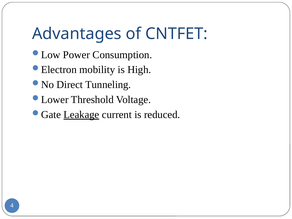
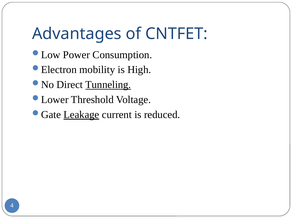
Tunneling underline: none -> present
